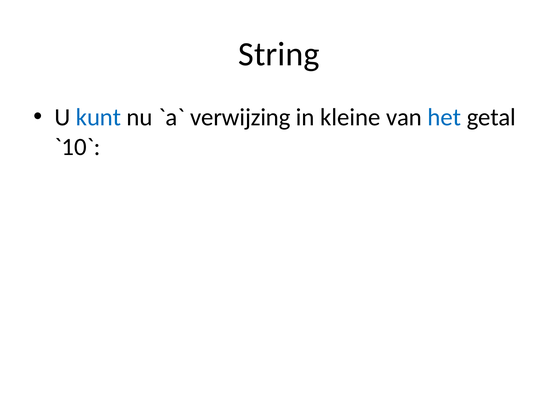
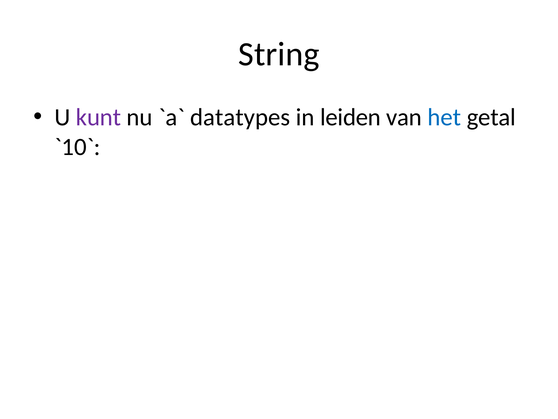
kunt colour: blue -> purple
verwijzing: verwijzing -> datatypes
kleine: kleine -> leiden
